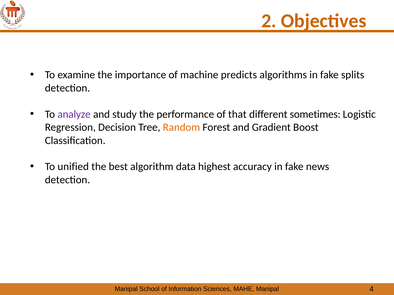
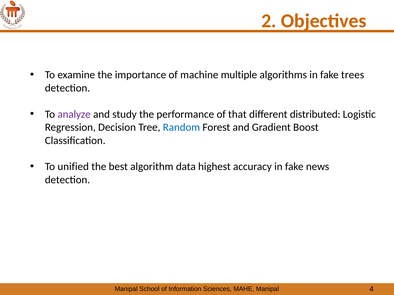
predicts: predicts -> multiple
splits: splits -> trees
sometimes: sometimes -> distributed
Random colour: orange -> blue
